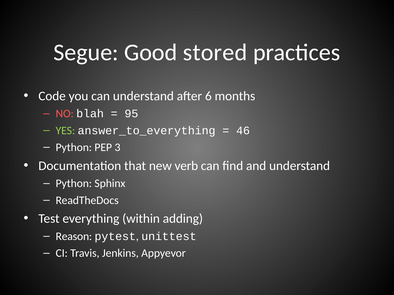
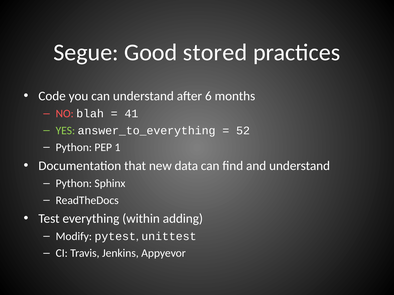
95: 95 -> 41
46: 46 -> 52
3: 3 -> 1
verb: verb -> data
Reason: Reason -> Modify
